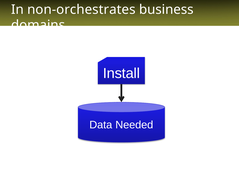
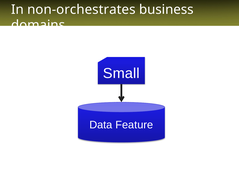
Install: Install -> Small
Needed: Needed -> Feature
